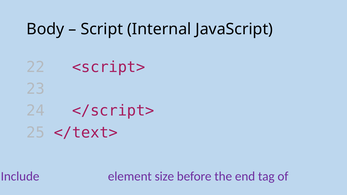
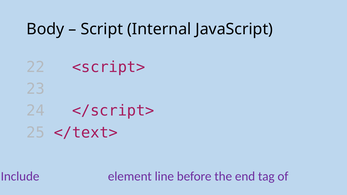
size: size -> line
